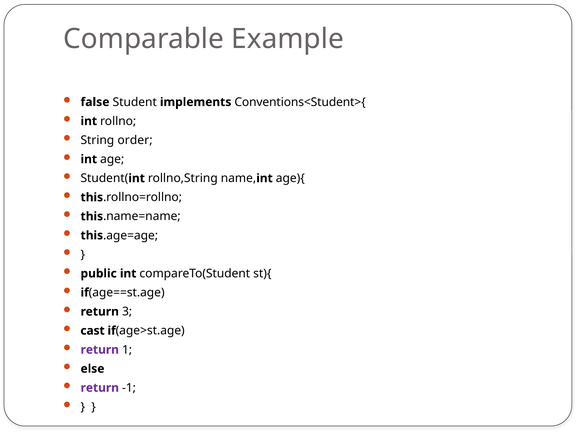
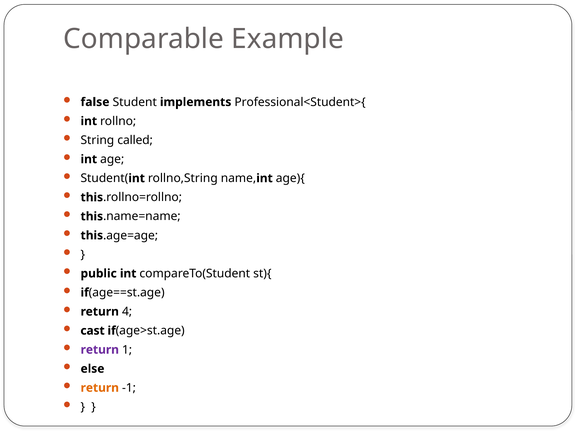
Conventions<Student>{: Conventions<Student>{ -> Professional<Student>{
order: order -> called
3: 3 -> 4
return at (100, 388) colour: purple -> orange
